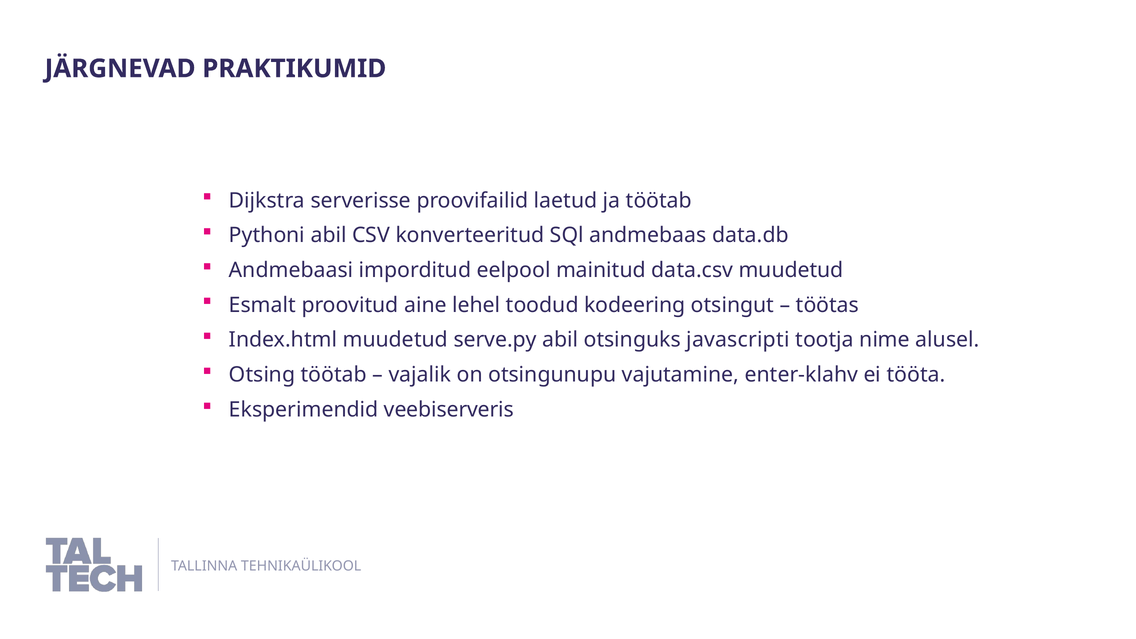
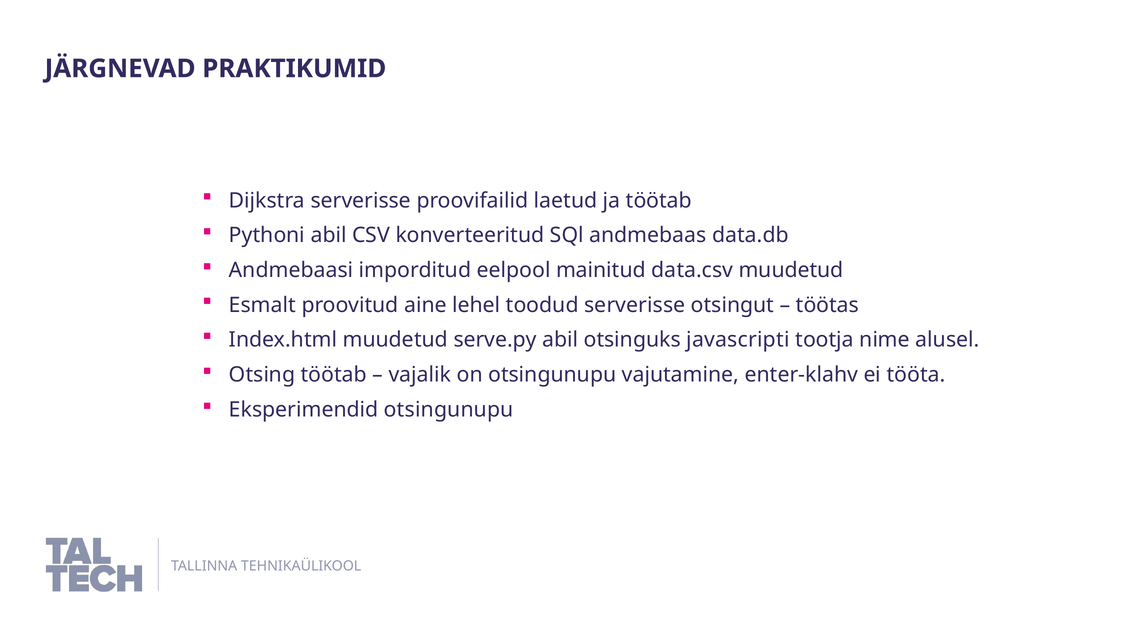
toodud kodeering: kodeering -> serverisse
Eksperimendid veebiserveris: veebiserveris -> otsingunupu
